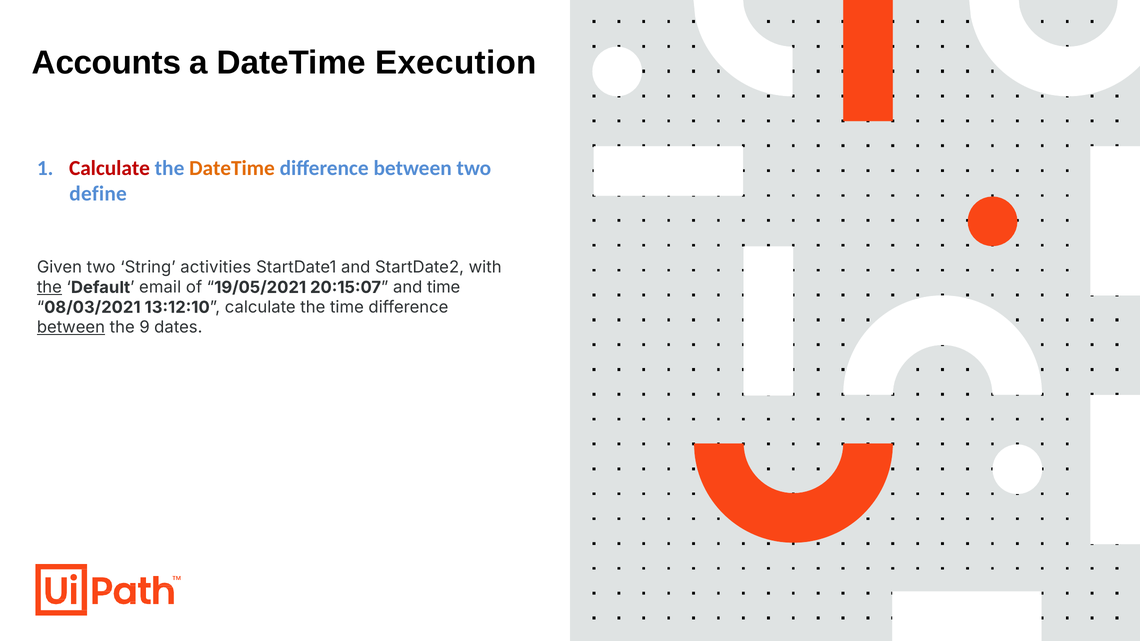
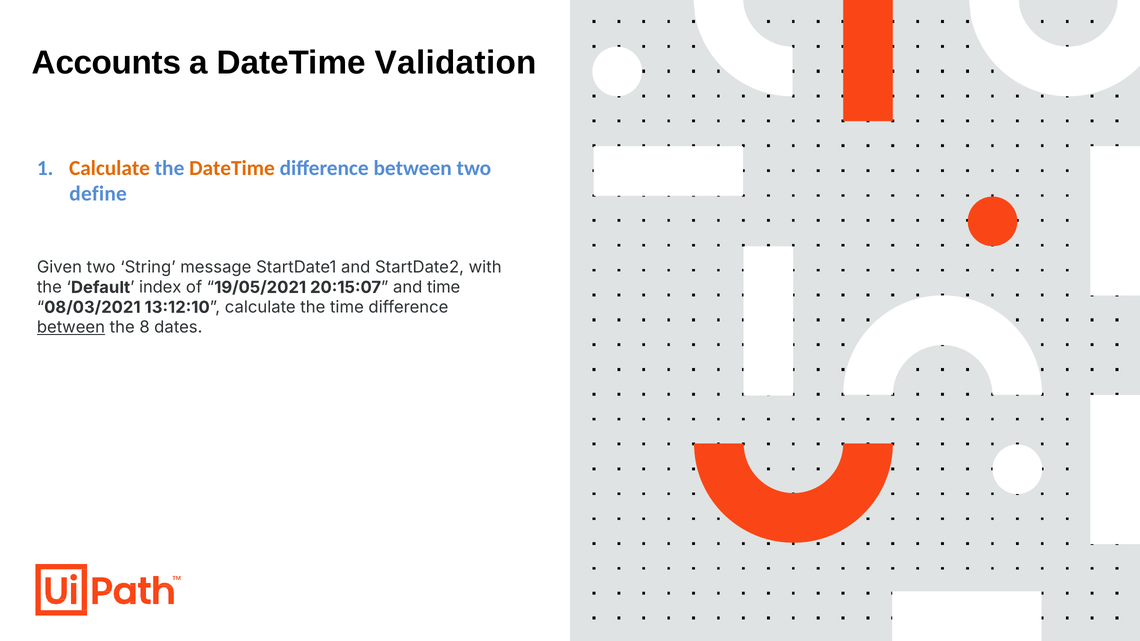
Execution: Execution -> Validation
Calculate at (109, 168) colour: red -> orange
activities: activities -> message
the at (49, 288) underline: present -> none
email: email -> index
9: 9 -> 8
